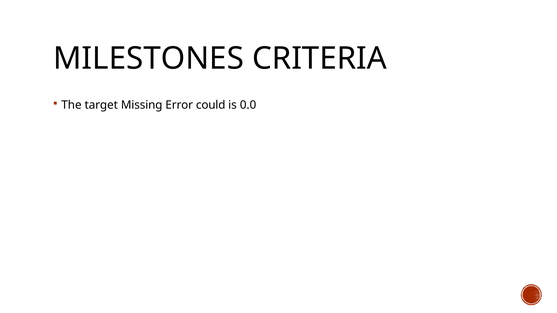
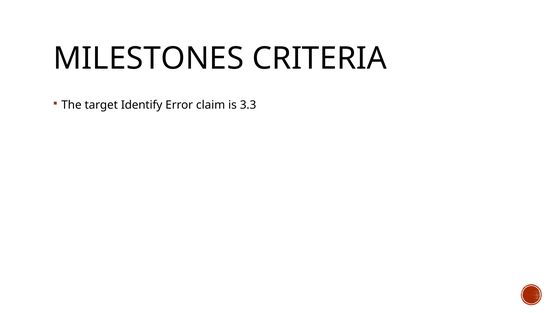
Missing: Missing -> Identify
could: could -> claim
0.0: 0.0 -> 3.3
